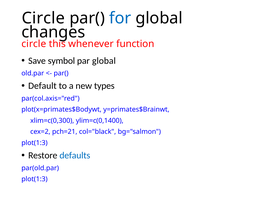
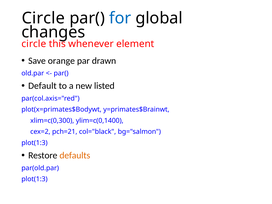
function: function -> element
symbol: symbol -> orange
par global: global -> drawn
types: types -> listed
defaults colour: blue -> orange
